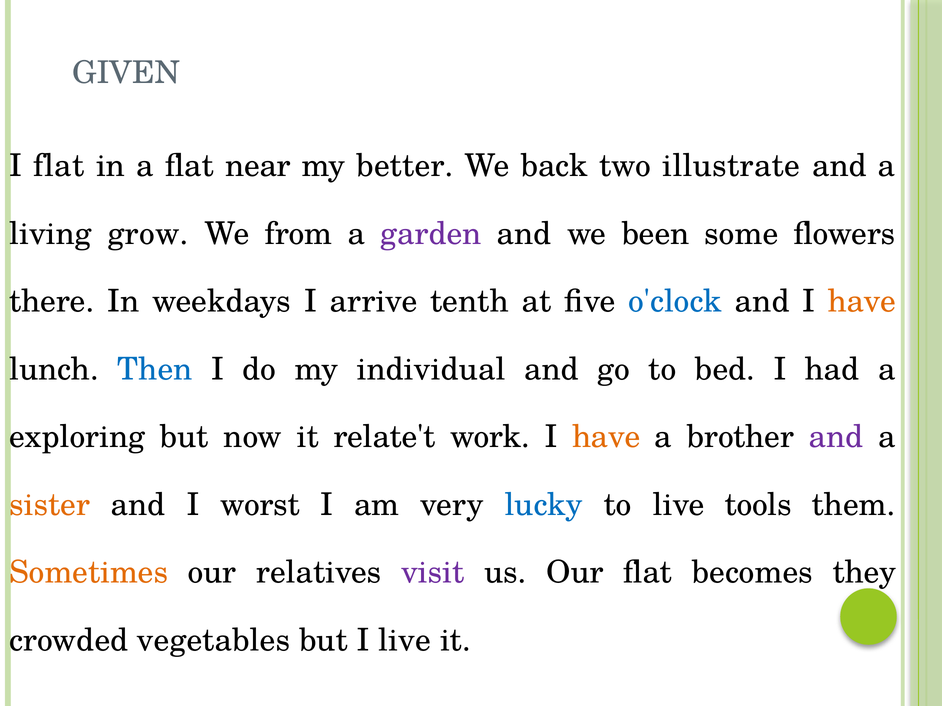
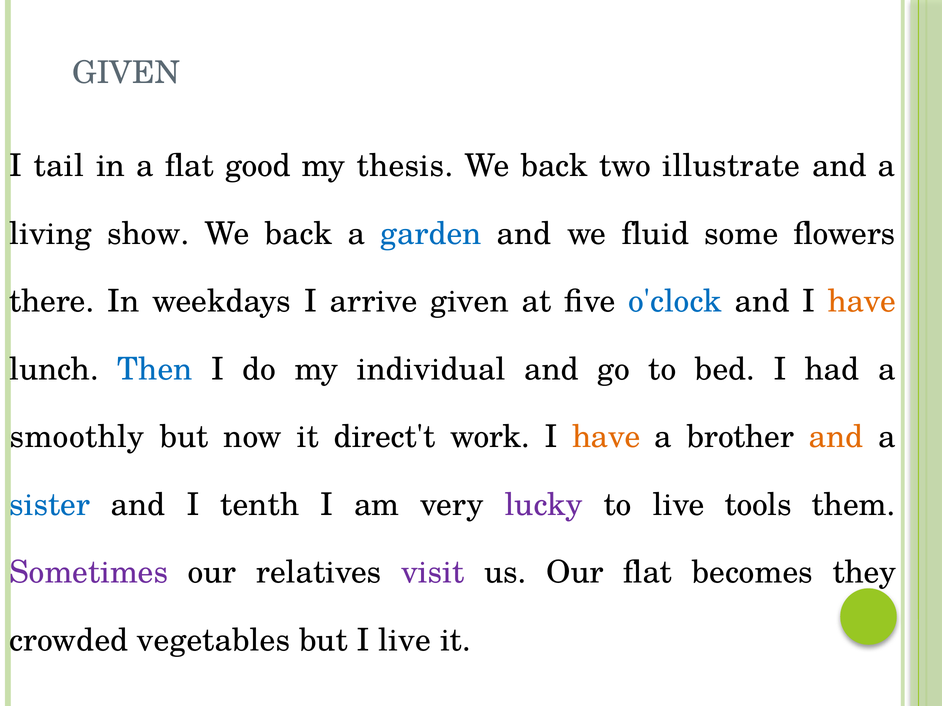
I flat: flat -> tail
near: near -> good
better: better -> thesis
grow: grow -> show
from at (299, 234): from -> back
garden colour: purple -> blue
been: been -> fluid
arrive tenth: tenth -> given
exploring: exploring -> smoothly
relate't: relate't -> direct't
and at (836, 437) colour: purple -> orange
sister colour: orange -> blue
worst: worst -> tenth
lucky colour: blue -> purple
Sometimes colour: orange -> purple
